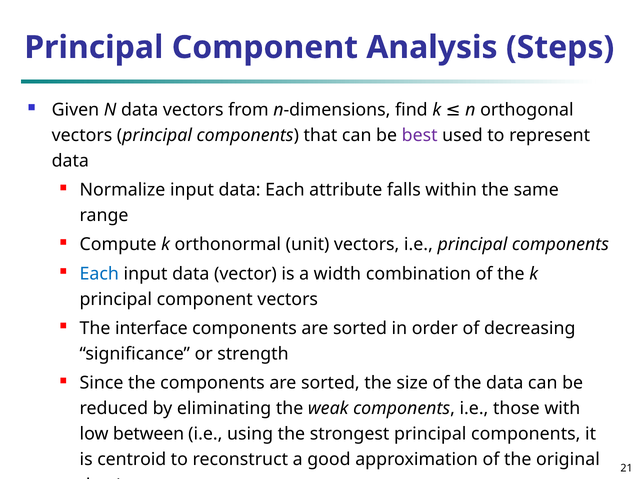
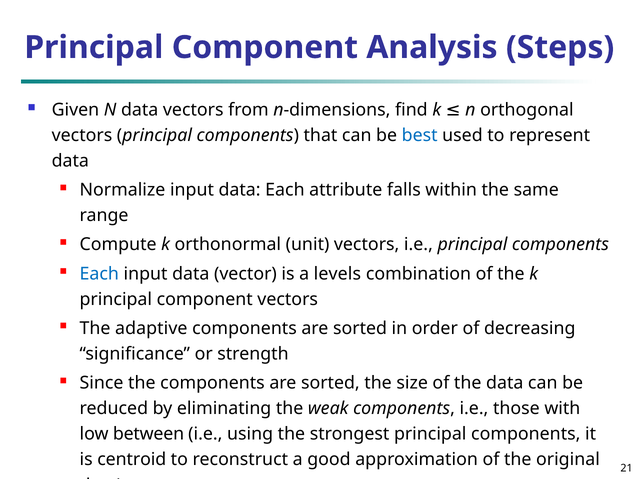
best colour: purple -> blue
width: width -> levels
interface: interface -> adaptive
